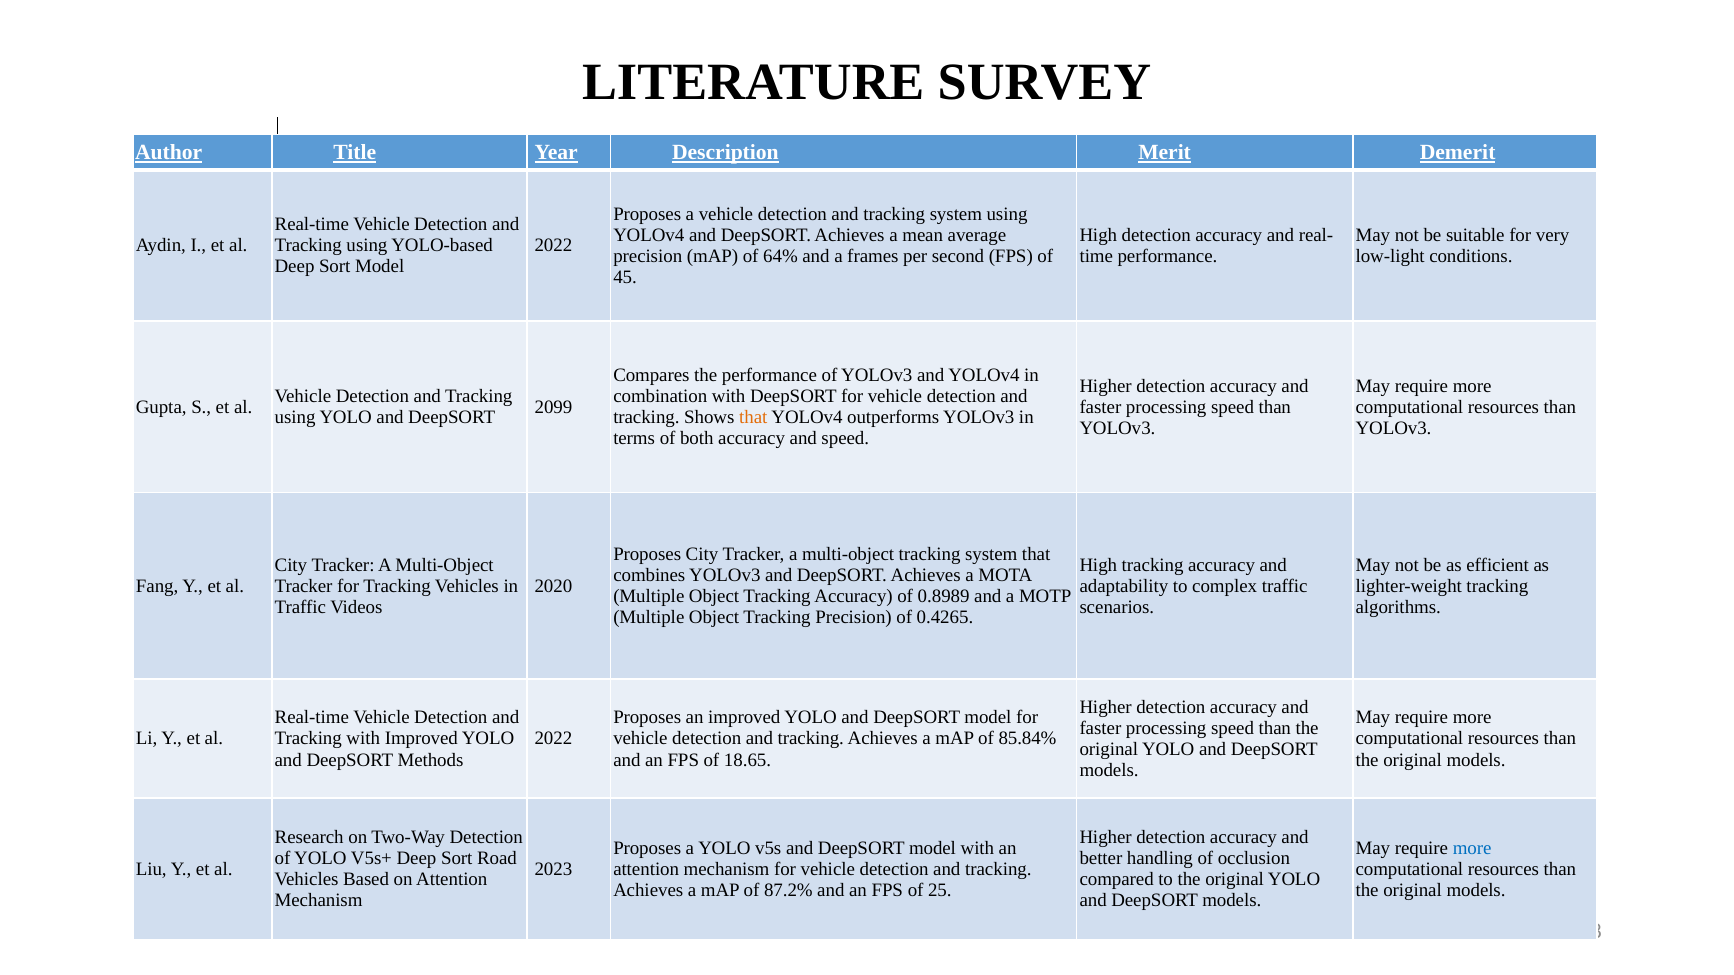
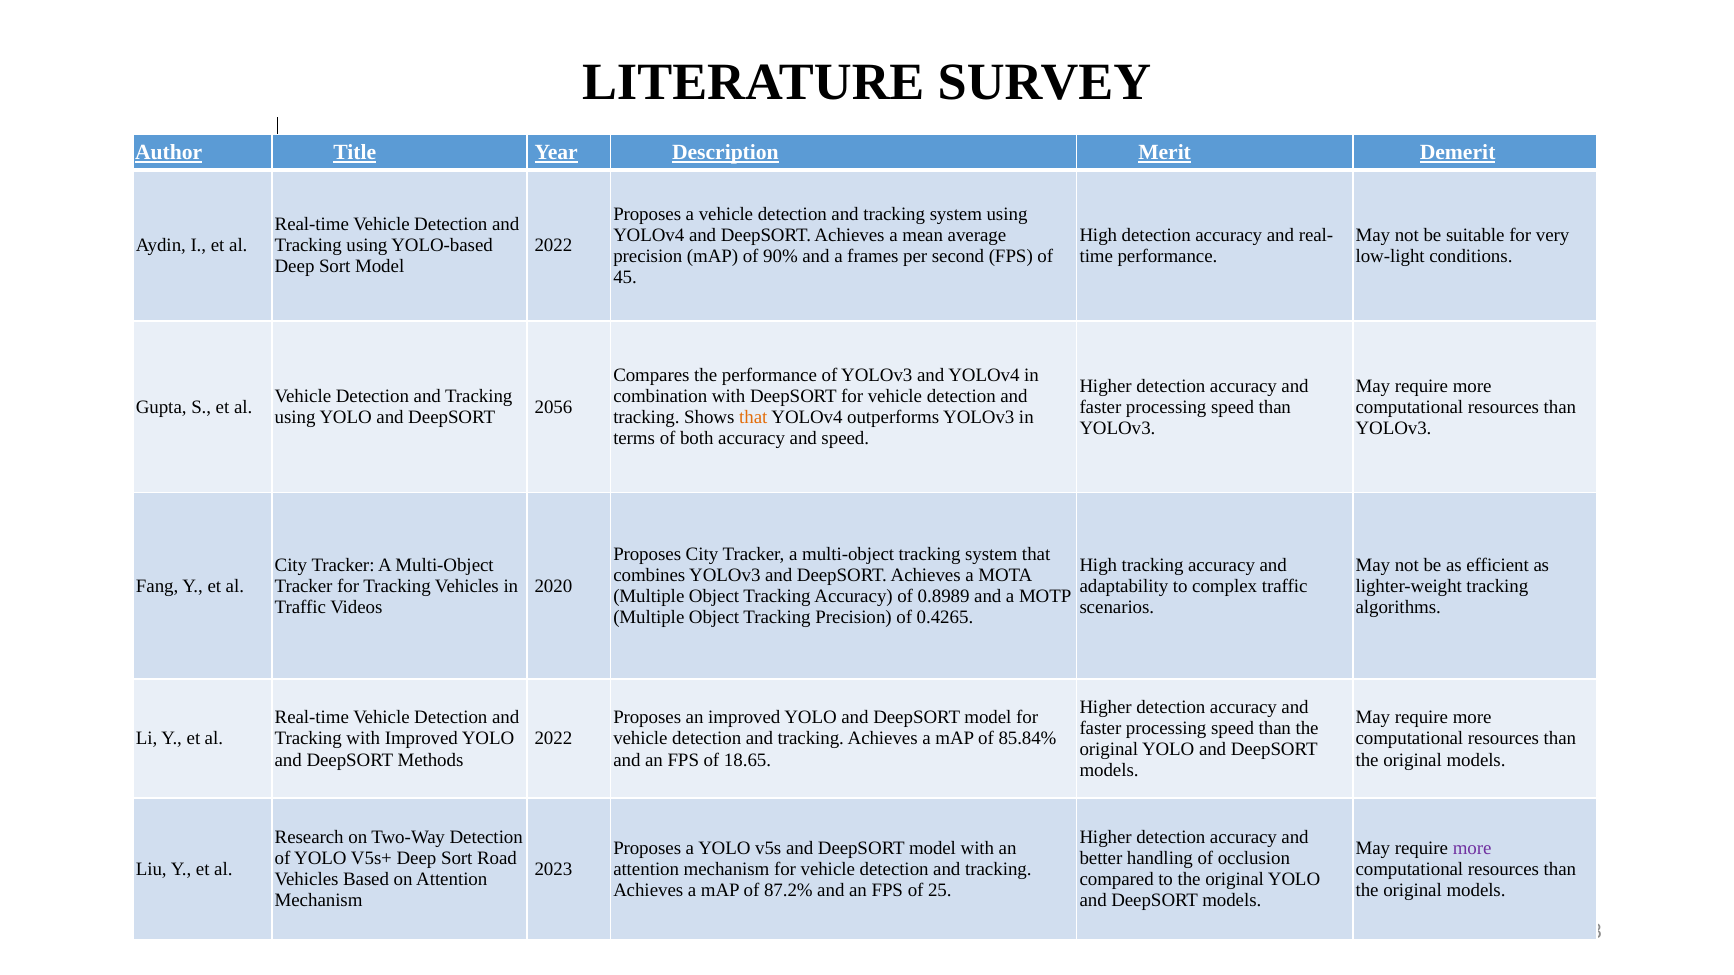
64%: 64% -> 90%
2099: 2099 -> 2056
more at (1472, 848) colour: blue -> purple
